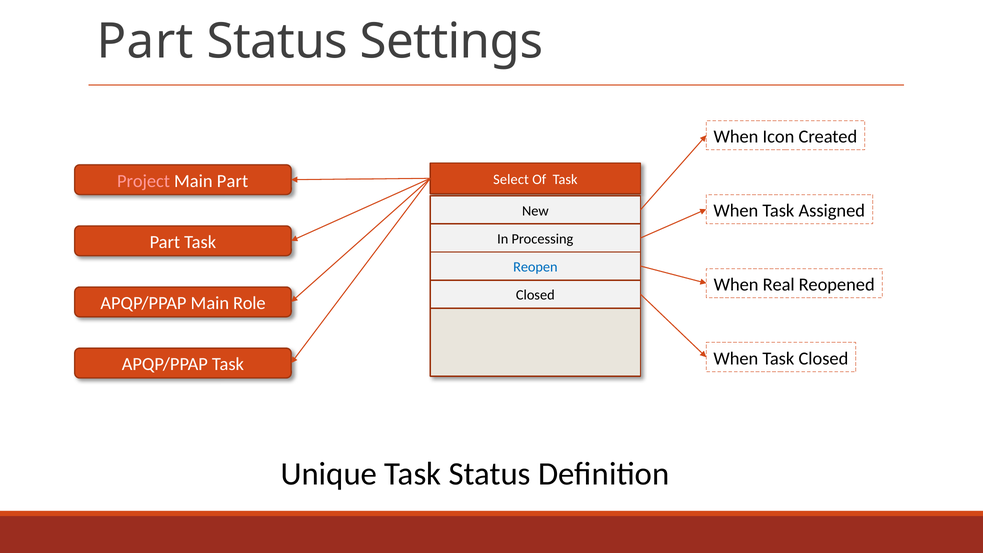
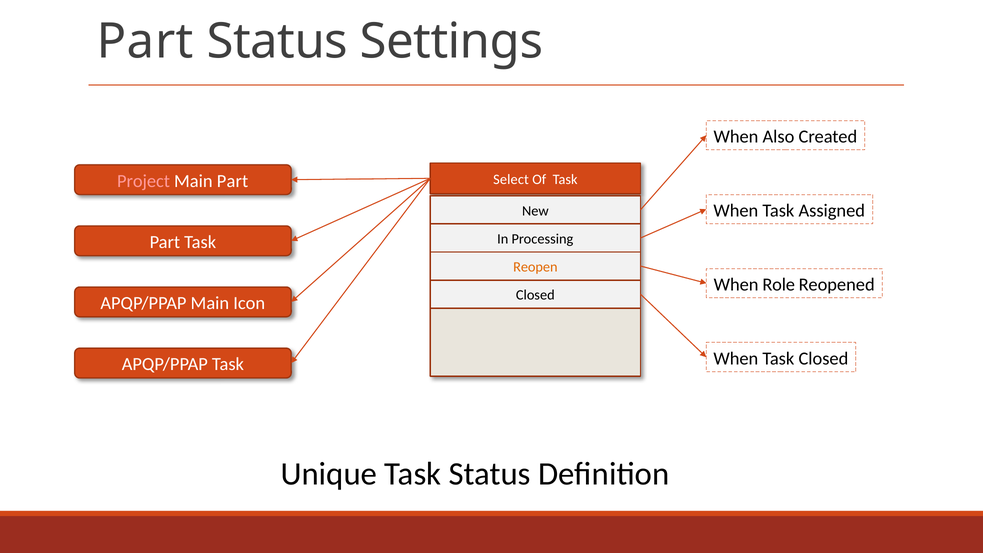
Icon: Icon -> Also
Reopen colour: blue -> orange
Real: Real -> Role
Role: Role -> Icon
